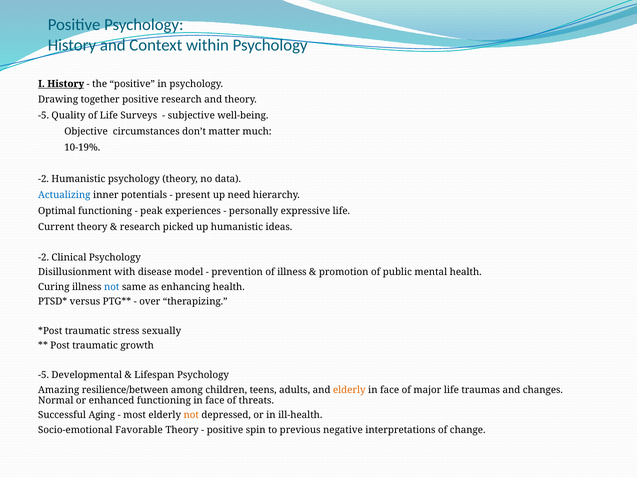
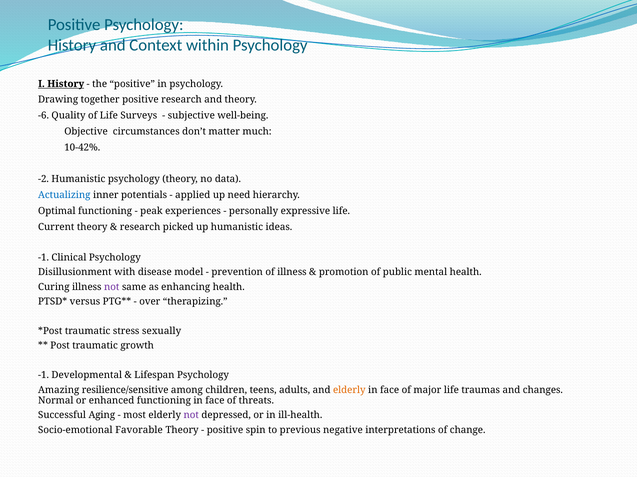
-5 at (44, 116): -5 -> -6
10-19%: 10-19% -> 10-42%
present: present -> applied
-2 at (44, 258): -2 -> -1
not at (112, 287) colour: blue -> purple
-5 at (44, 376): -5 -> -1
resilience/between: resilience/between -> resilience/sensitive
not at (191, 416) colour: orange -> purple
